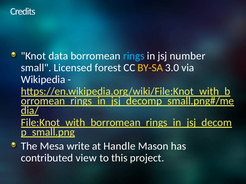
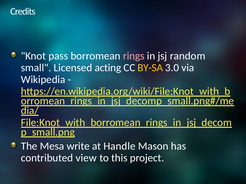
data: data -> pass
rings colour: light blue -> pink
number: number -> random
forest: forest -> acting
